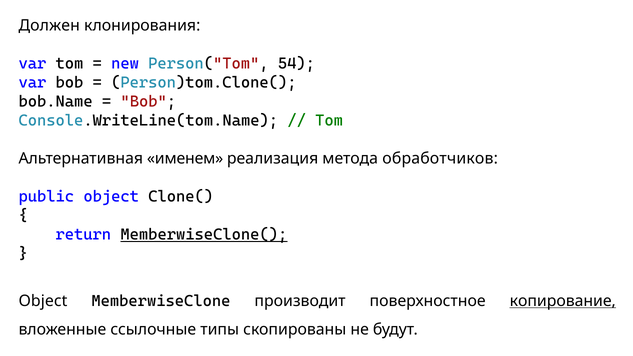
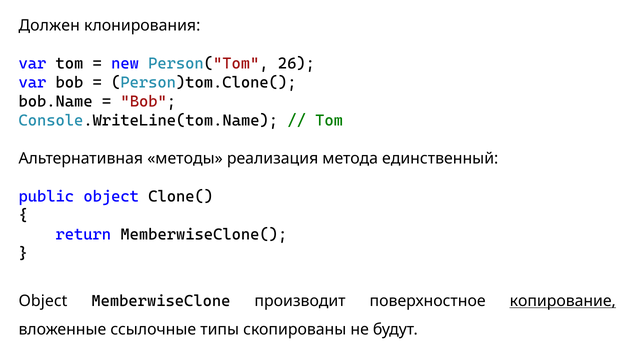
54: 54 -> 26
именем: именем -> методы
обработчиков: обработчиков -> единственный
MemberwiseClone( underline: present -> none
